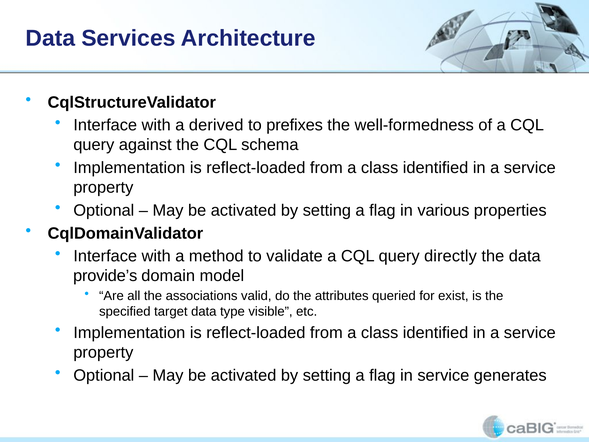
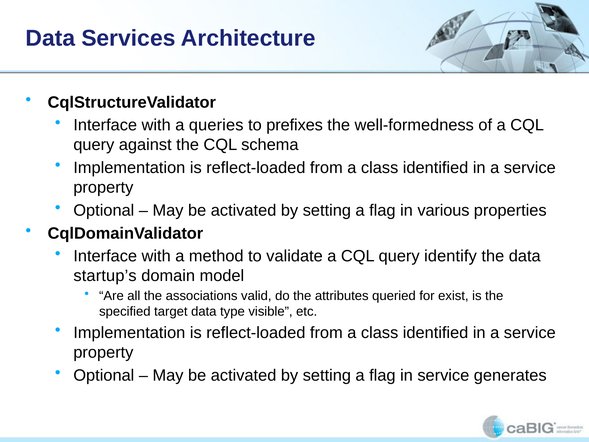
derived: derived -> queries
directly: directly -> identify
provide’s: provide’s -> startup’s
